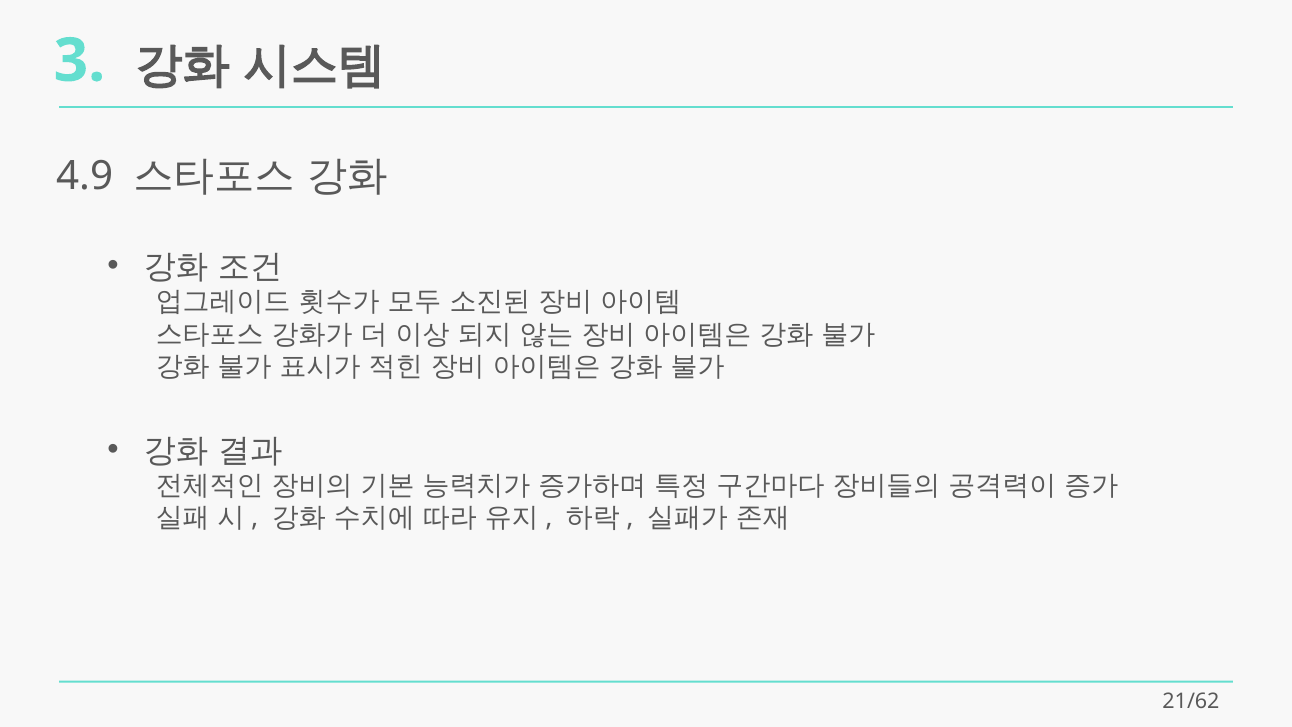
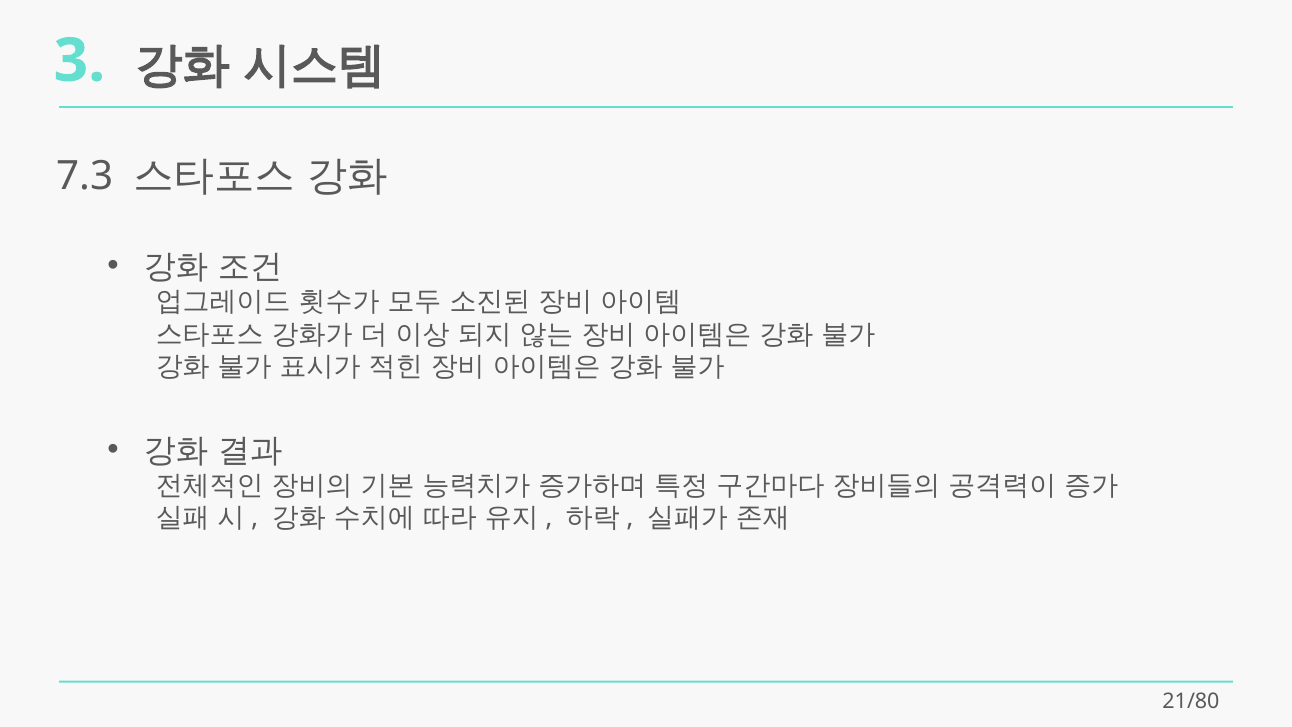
4.9: 4.9 -> 7.3
21/62: 21/62 -> 21/80
